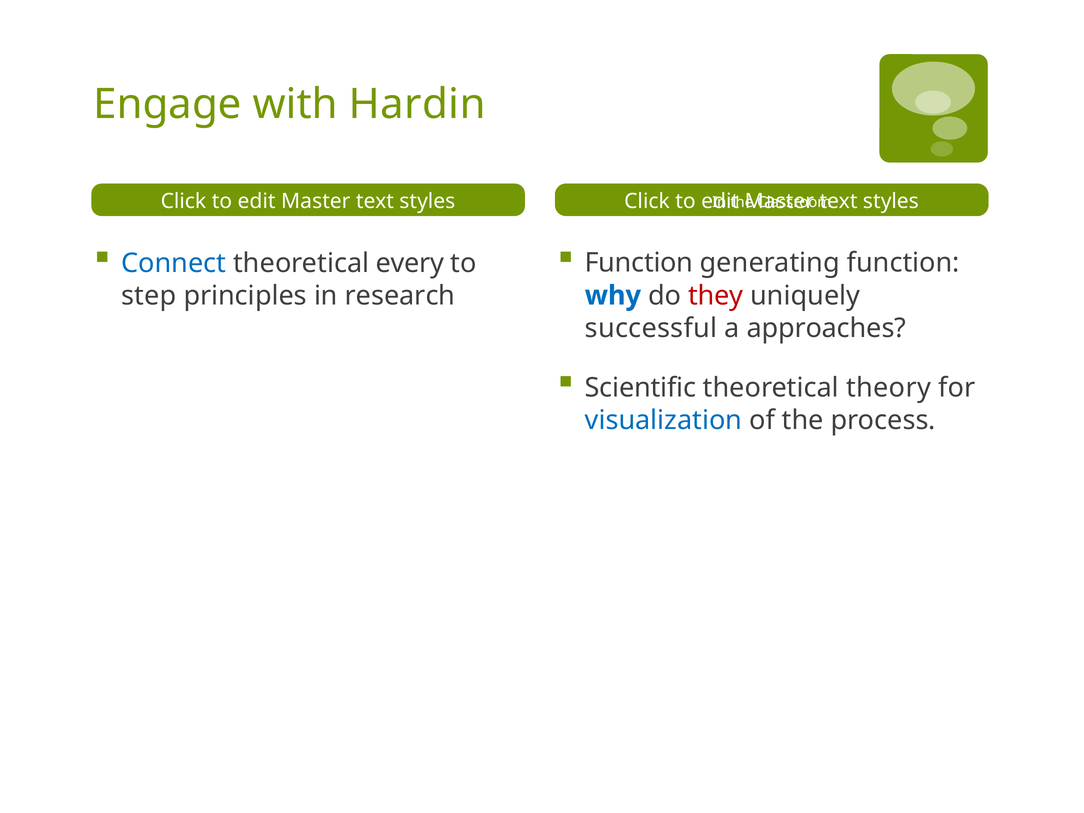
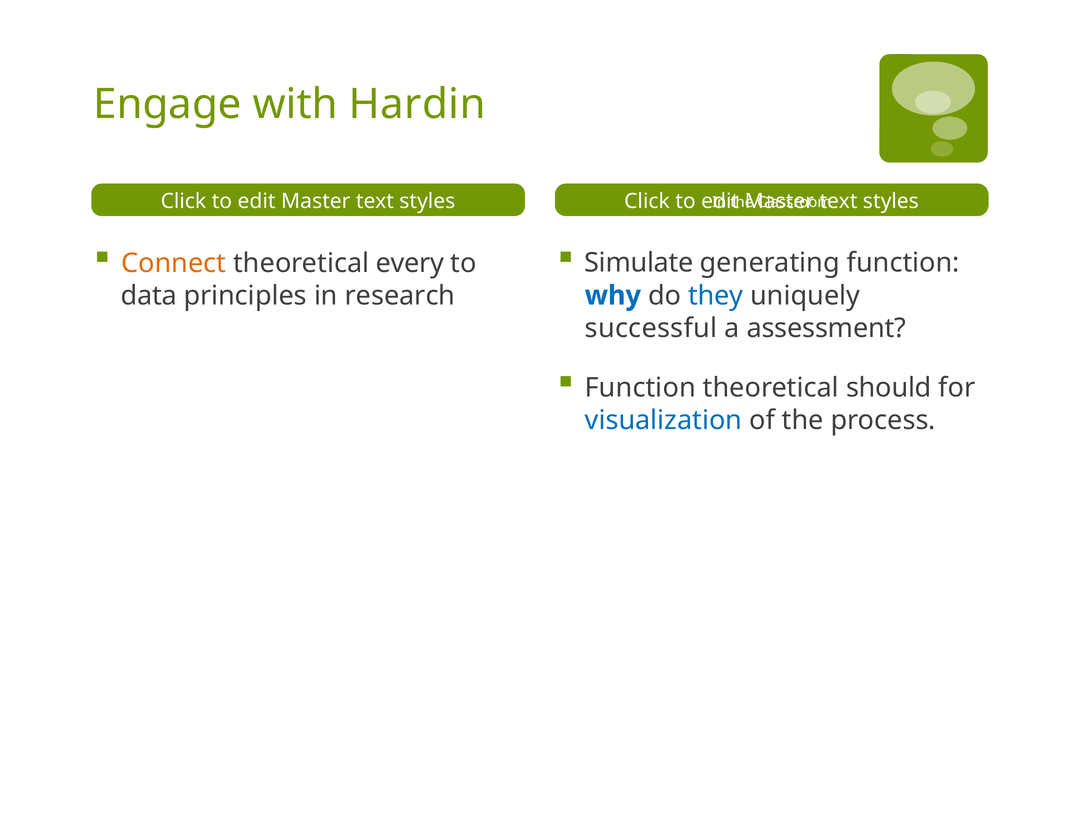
Function at (639, 263): Function -> Simulate
Connect colour: blue -> orange
step: step -> data
they colour: red -> blue
approaches: approaches -> assessment
Scientific at (640, 388): Scientific -> Function
theory: theory -> should
